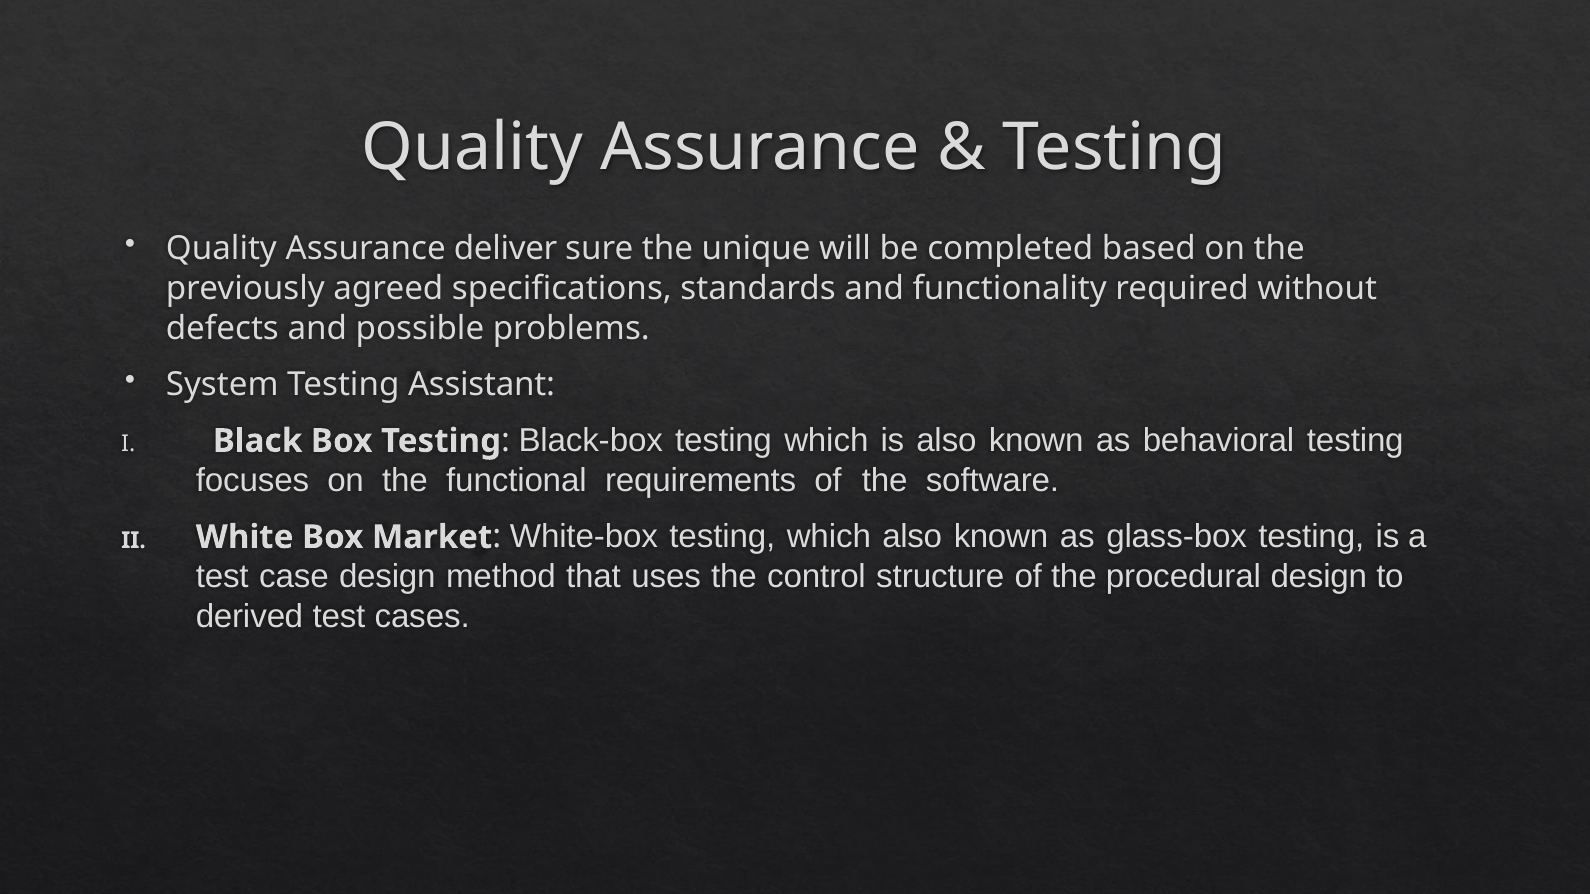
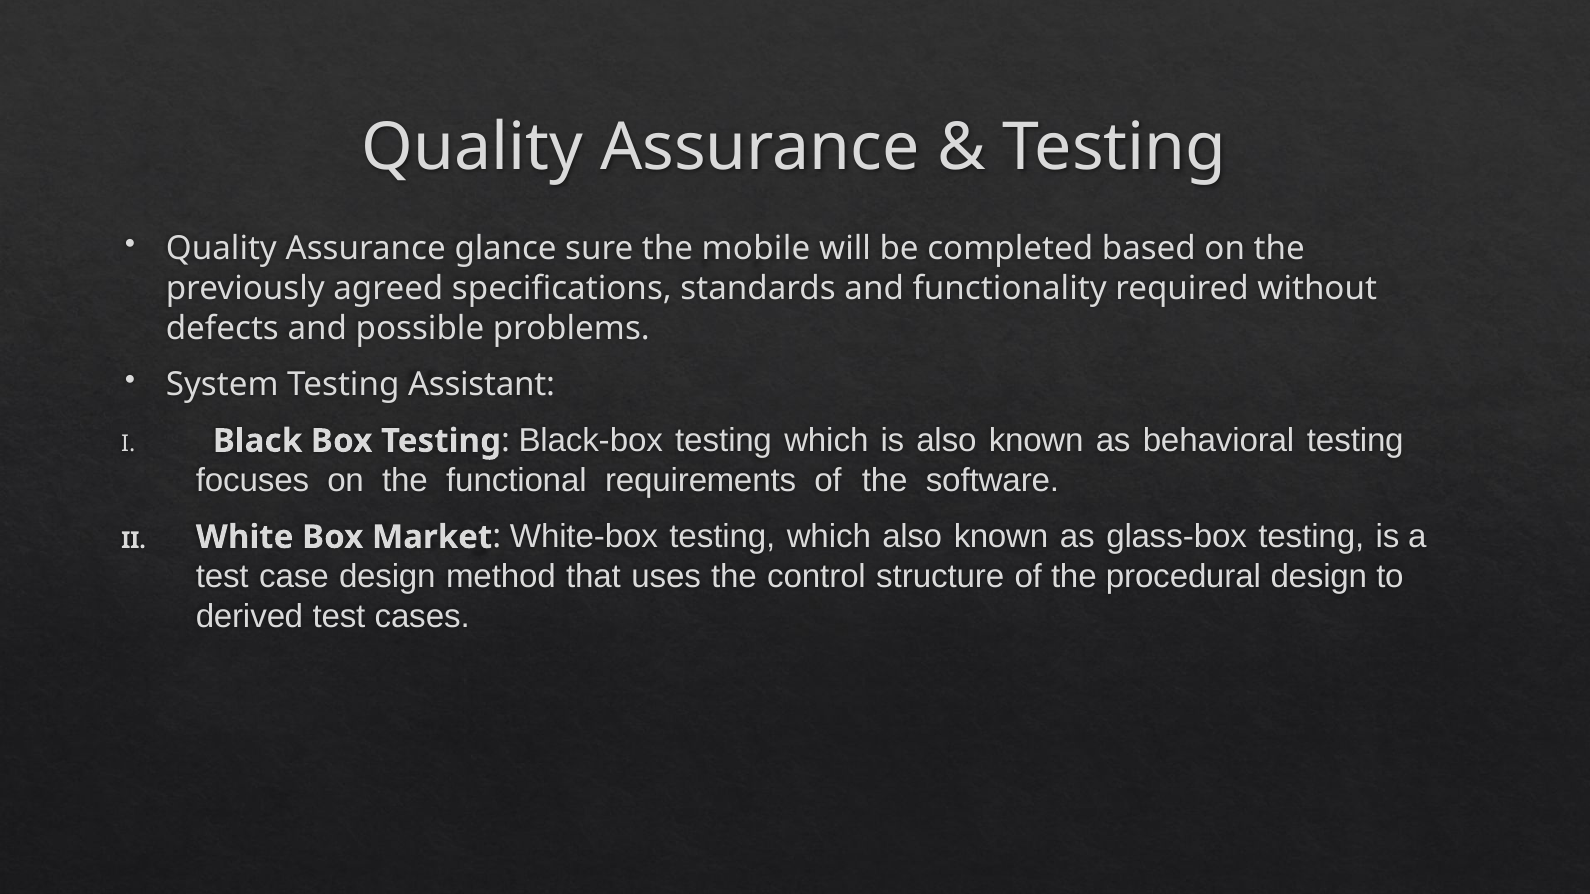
deliver: deliver -> glance
unique: unique -> mobile
